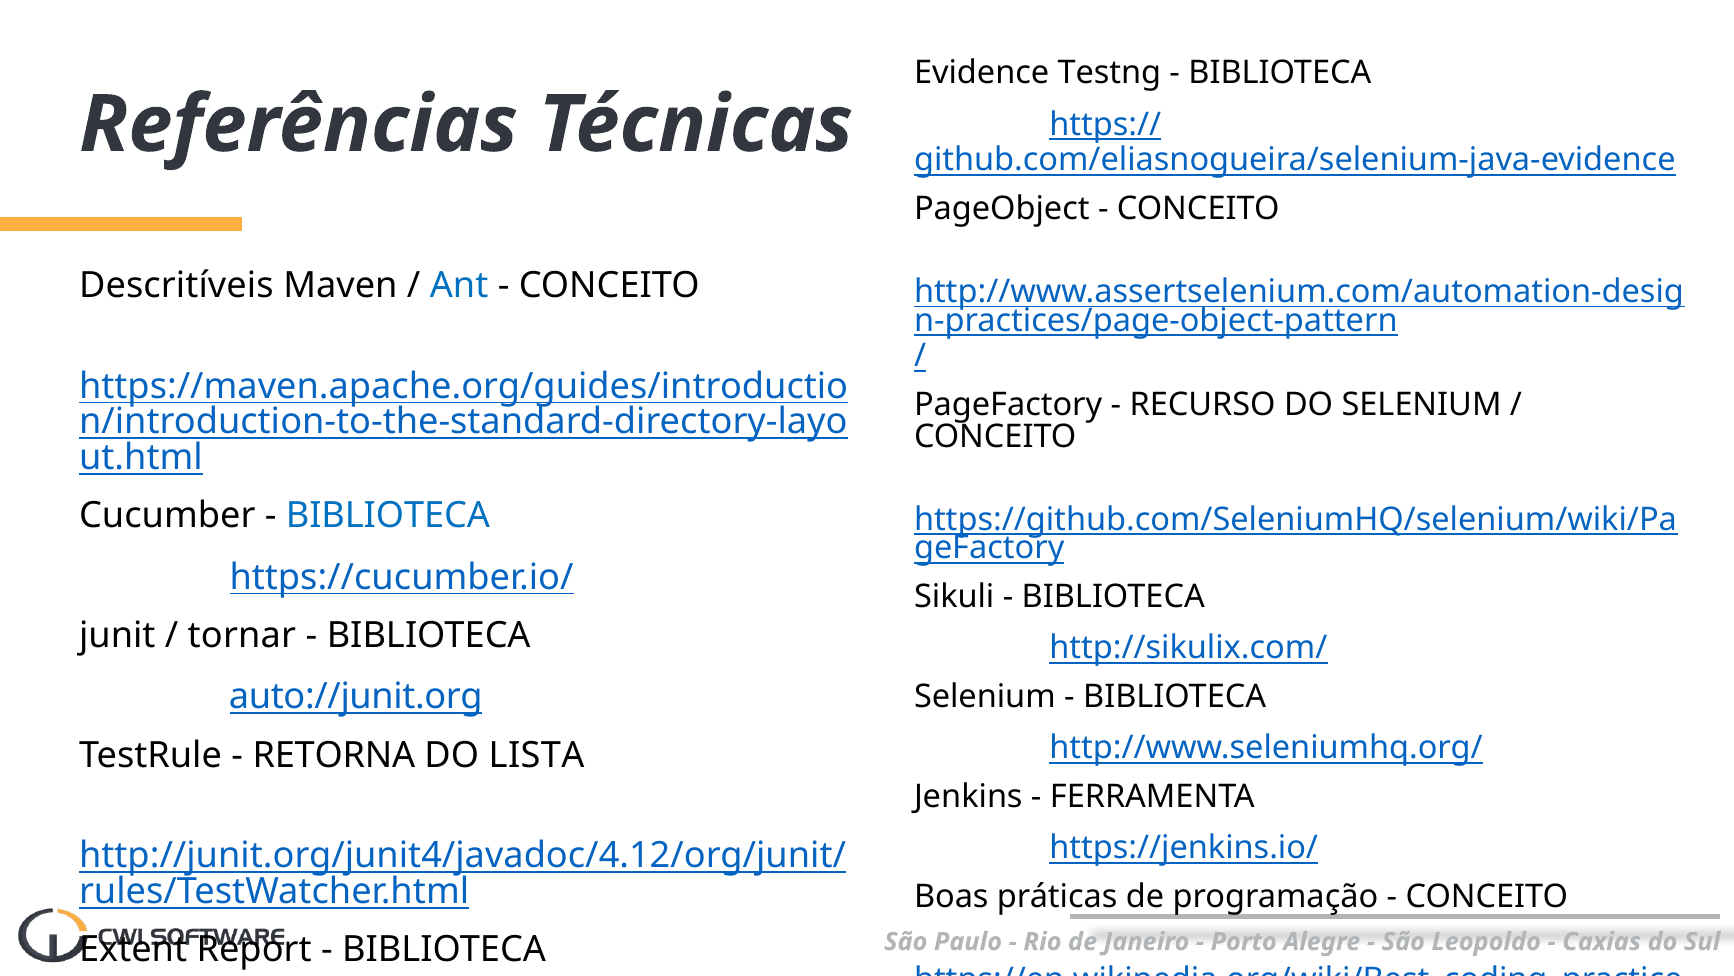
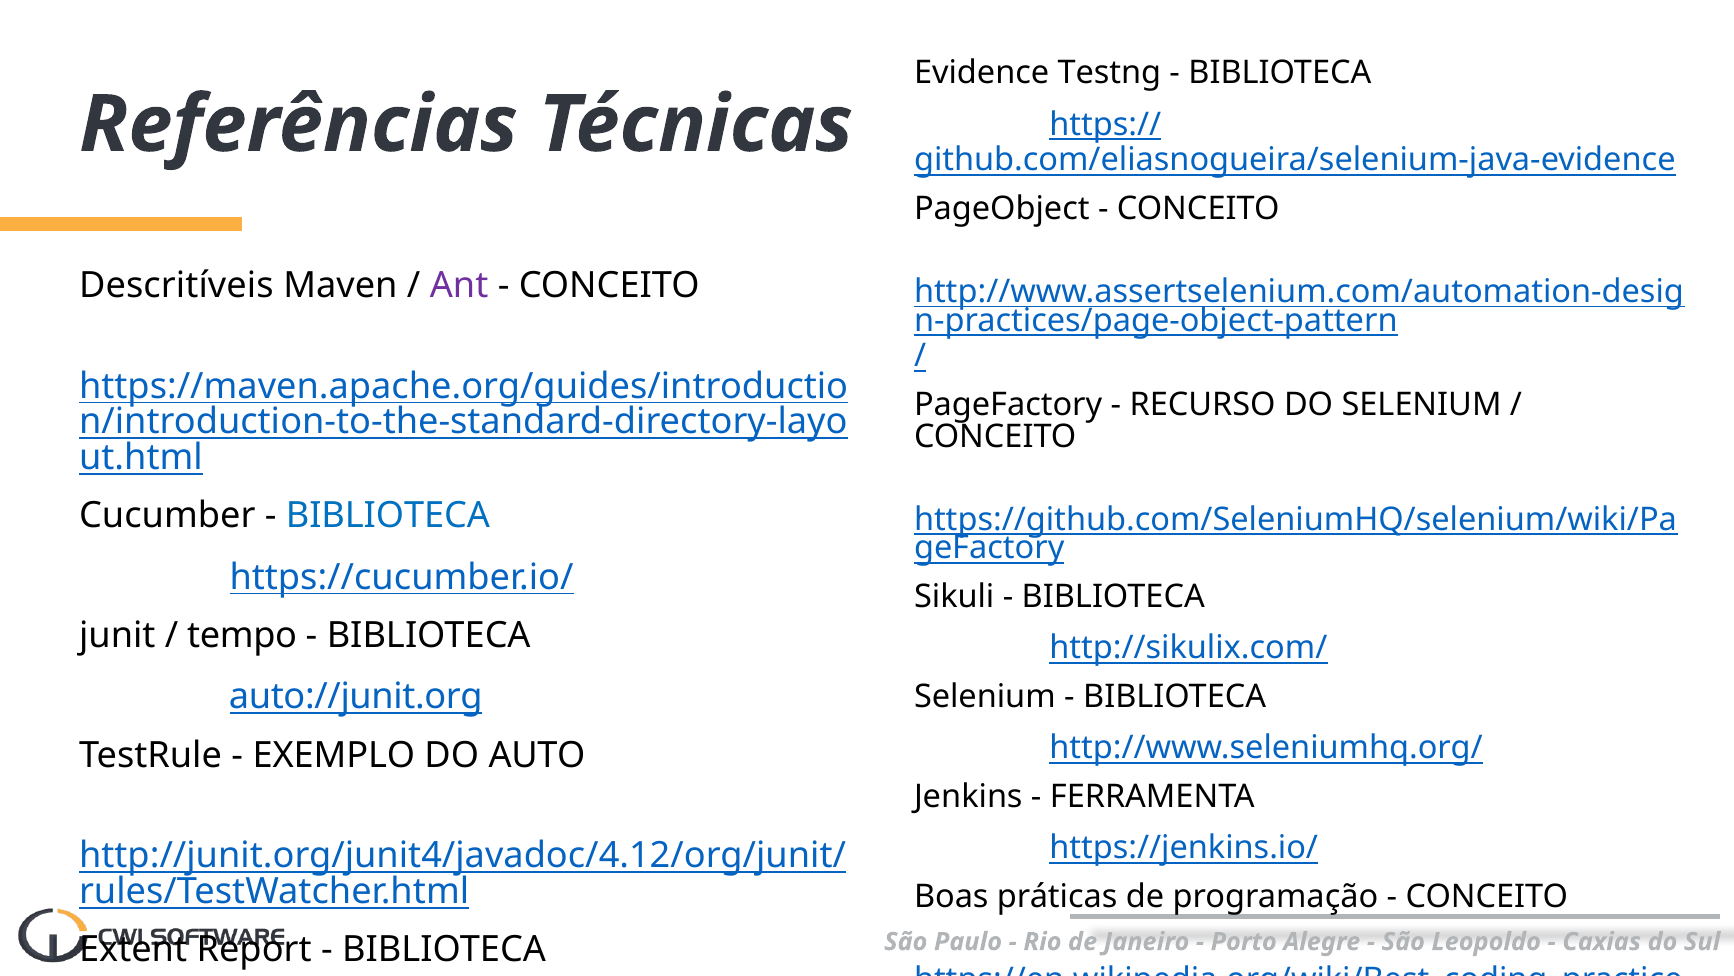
Ant colour: blue -> purple
tornar: tornar -> tempo
RETORNA: RETORNA -> EXEMPLO
LISTA: LISTA -> AUTO
